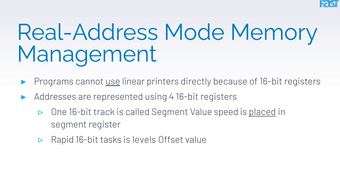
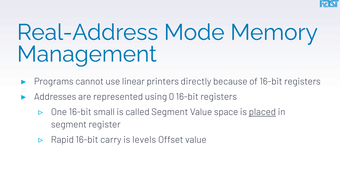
use underline: present -> none
4: 4 -> 0
track: track -> small
speed: speed -> space
tasks: tasks -> carry
